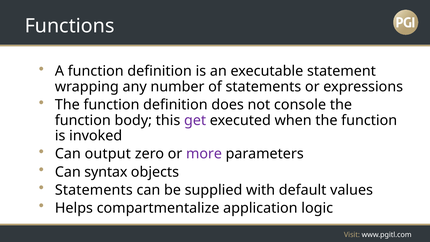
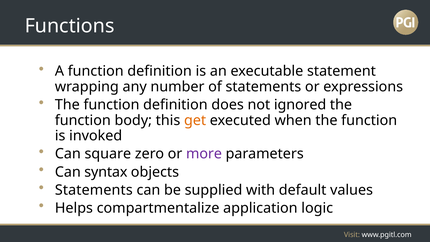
console: console -> ignored
get colour: purple -> orange
output: output -> square
